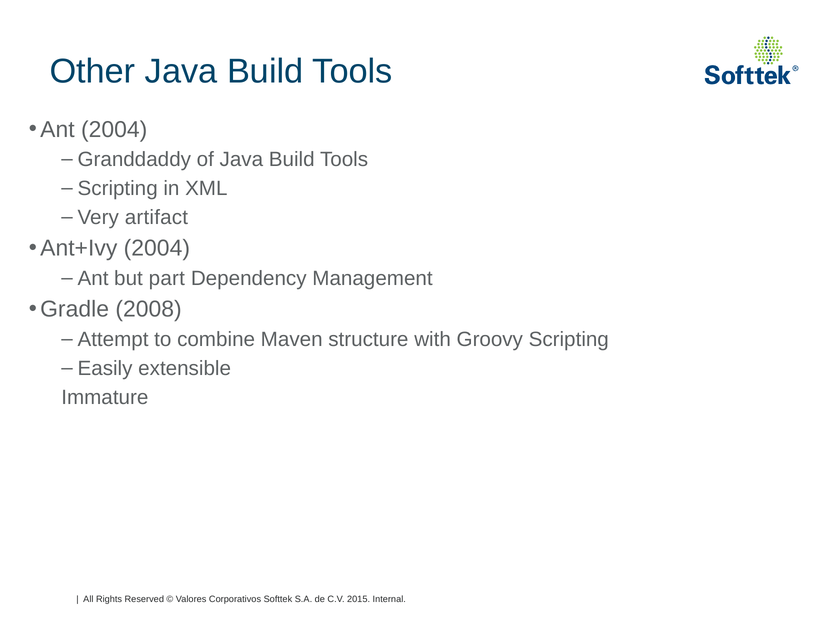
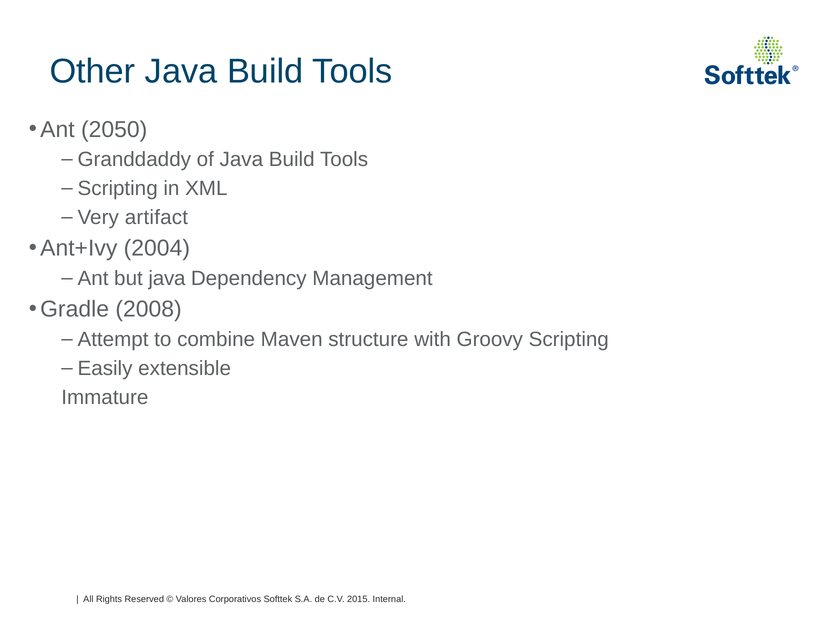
Ant 2004: 2004 -> 2050
but part: part -> java
